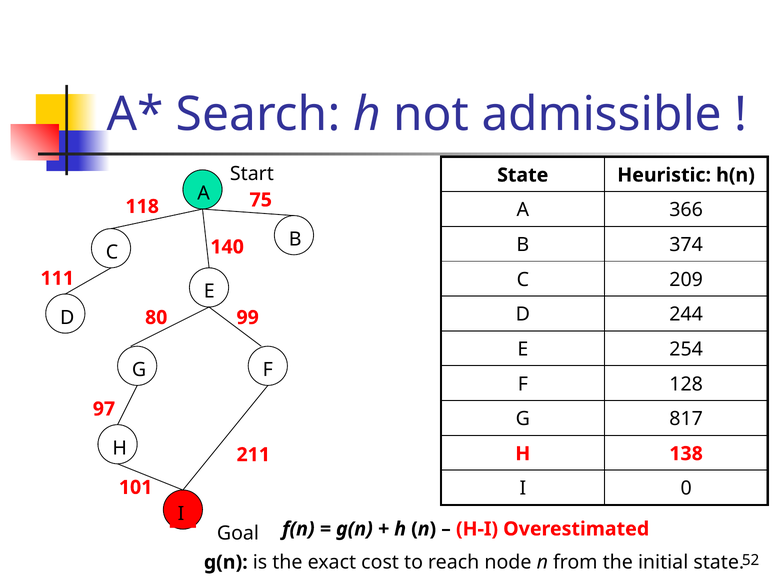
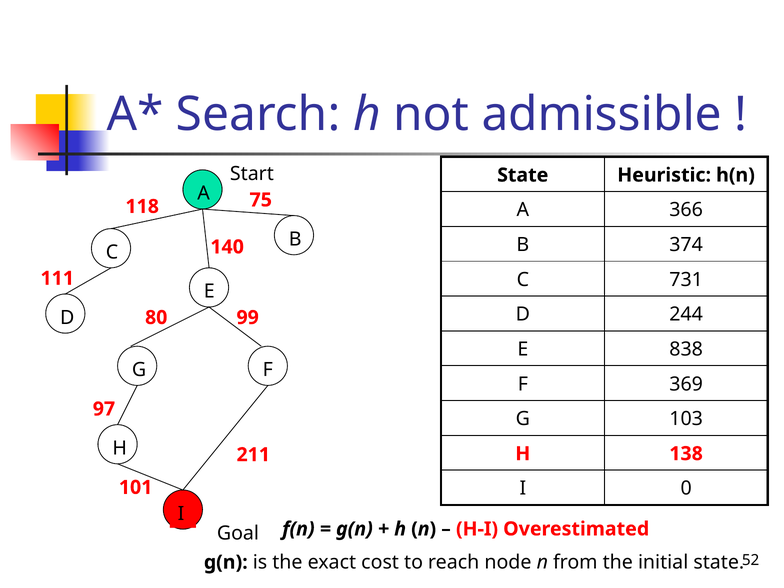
209: 209 -> 731
254: 254 -> 838
128: 128 -> 369
817: 817 -> 103
